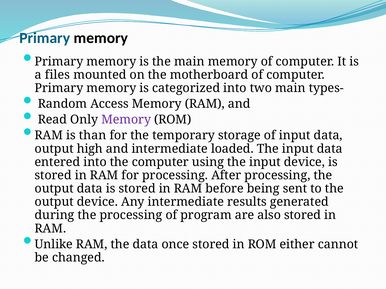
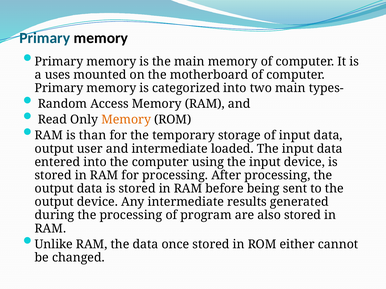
files: files -> uses
Memory at (126, 120) colour: purple -> orange
high: high -> user
